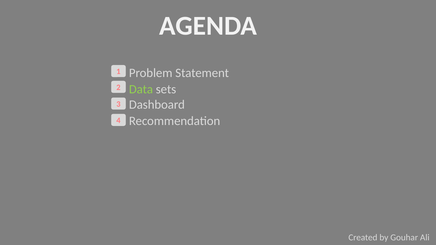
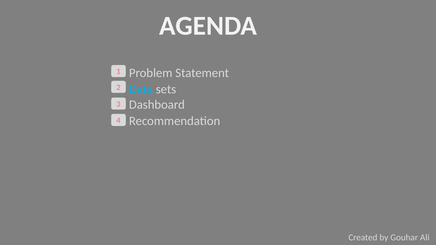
Data colour: light green -> light blue
